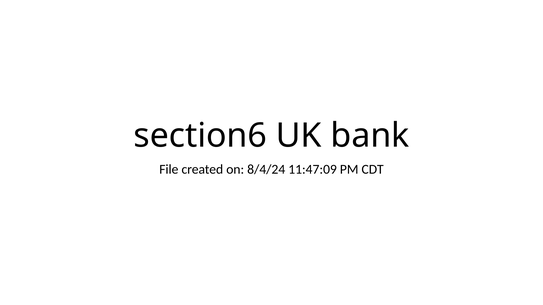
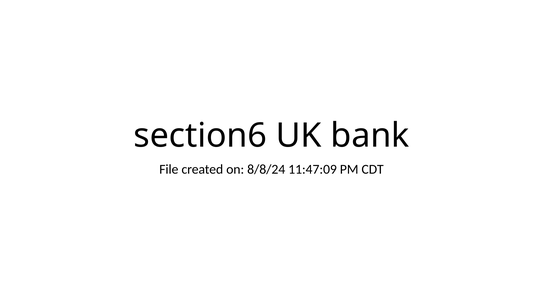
8/4/24: 8/4/24 -> 8/8/24
